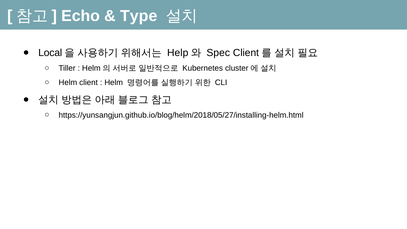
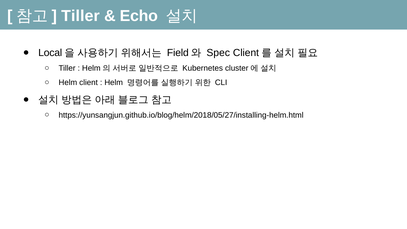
Echo at (81, 16): Echo -> Tiller
Type: Type -> Echo
Help: Help -> Field
